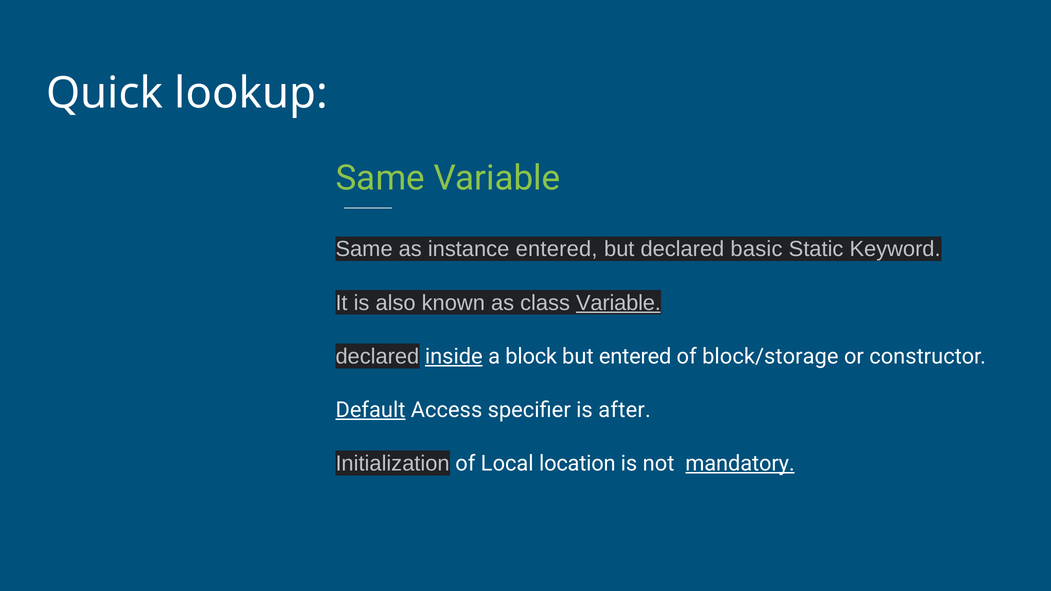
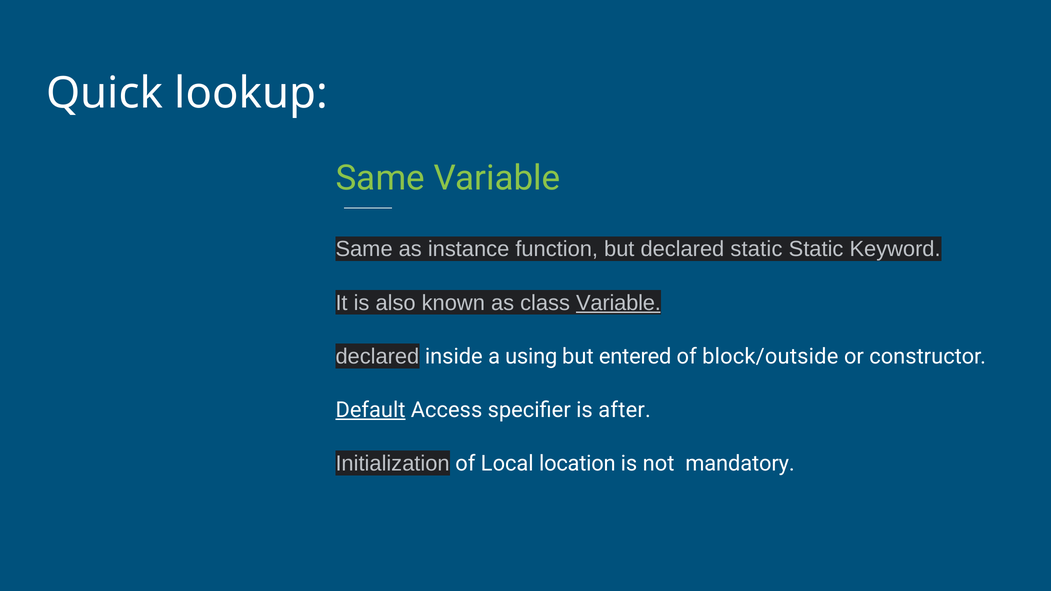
instance entered: entered -> function
declared basic: basic -> static
inside underline: present -> none
block: block -> using
block/storage: block/storage -> block/outside
mandatory underline: present -> none
